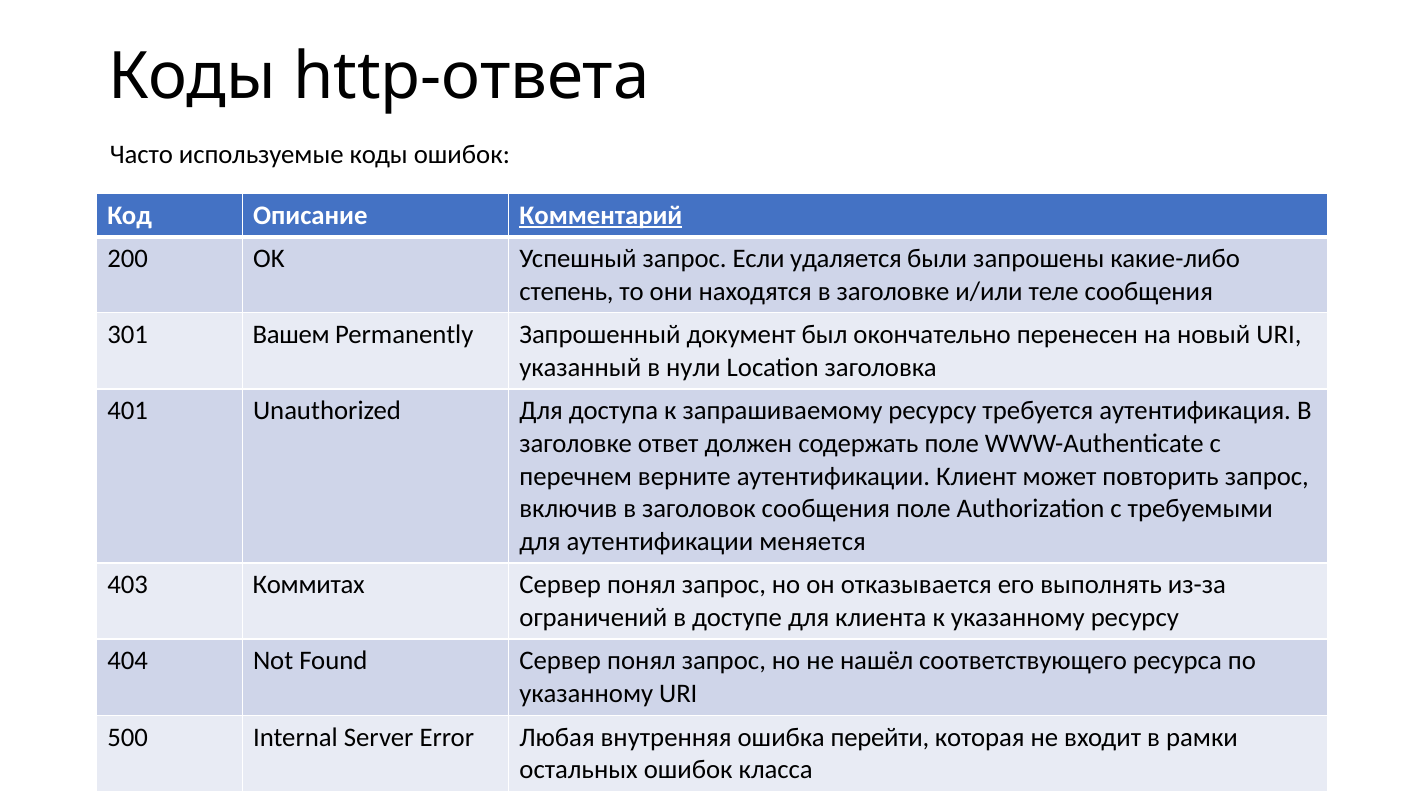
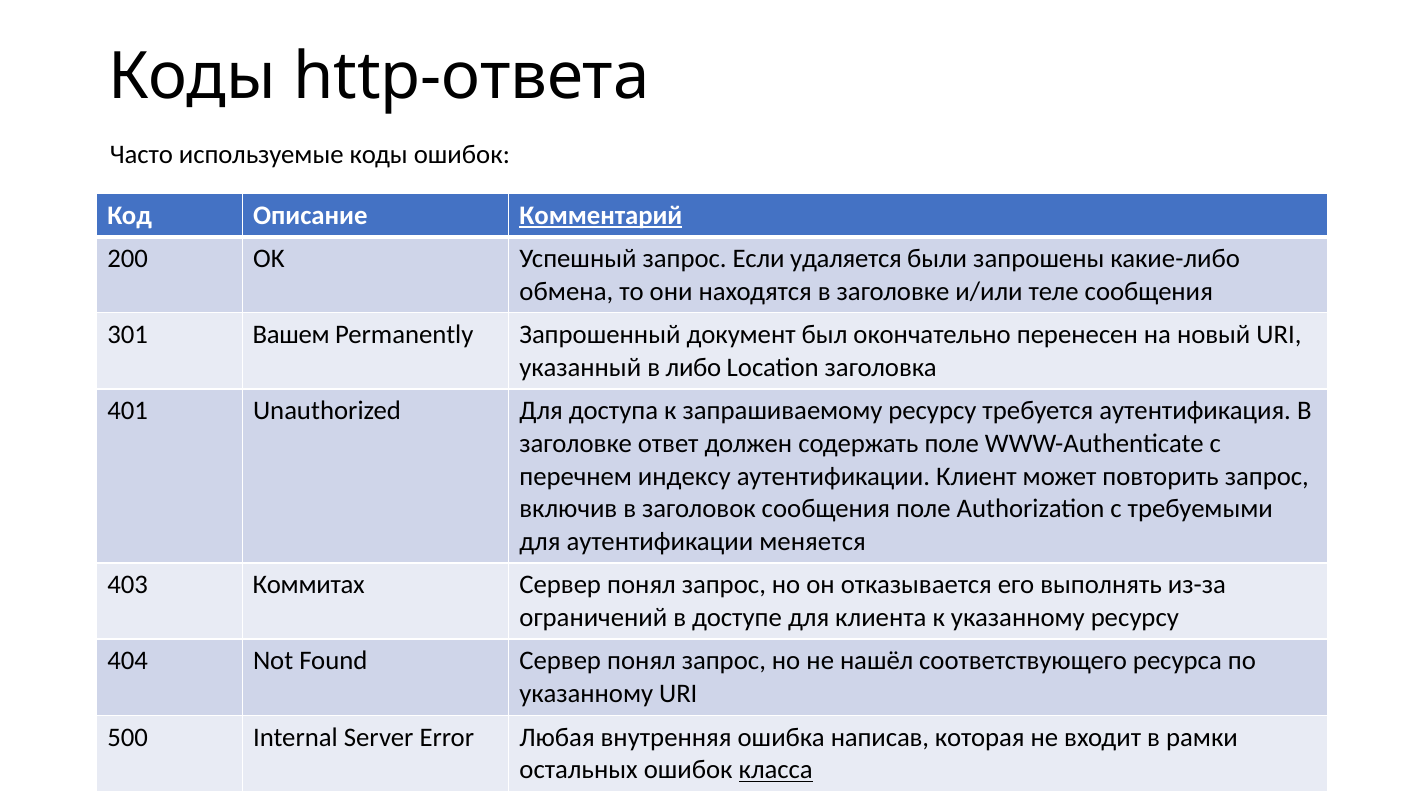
степень: степень -> обмена
нули: нули -> либо
верните: верните -> индексу
перейти: перейти -> написав
класса underline: none -> present
